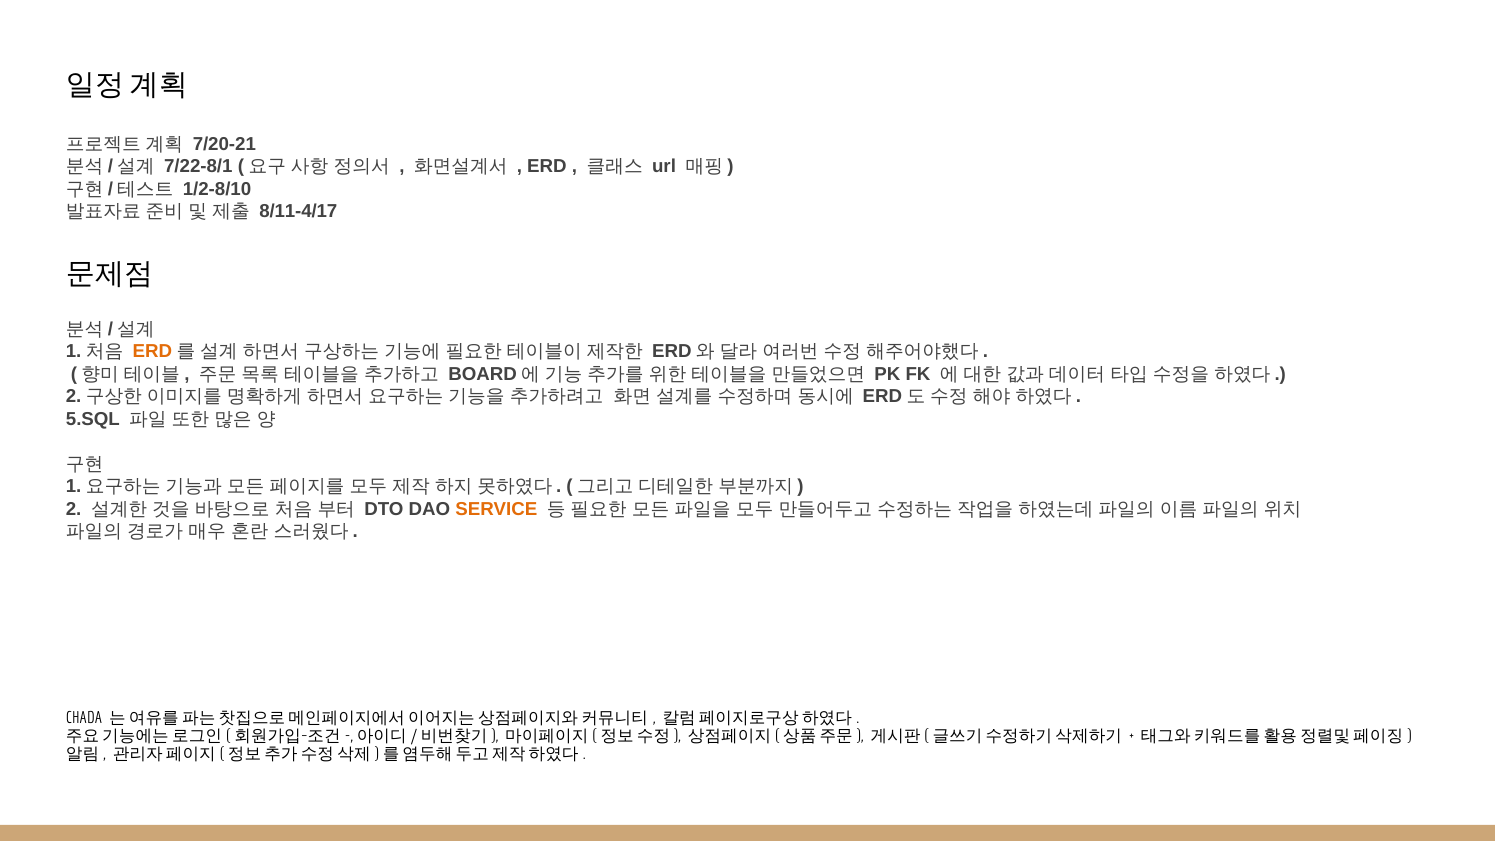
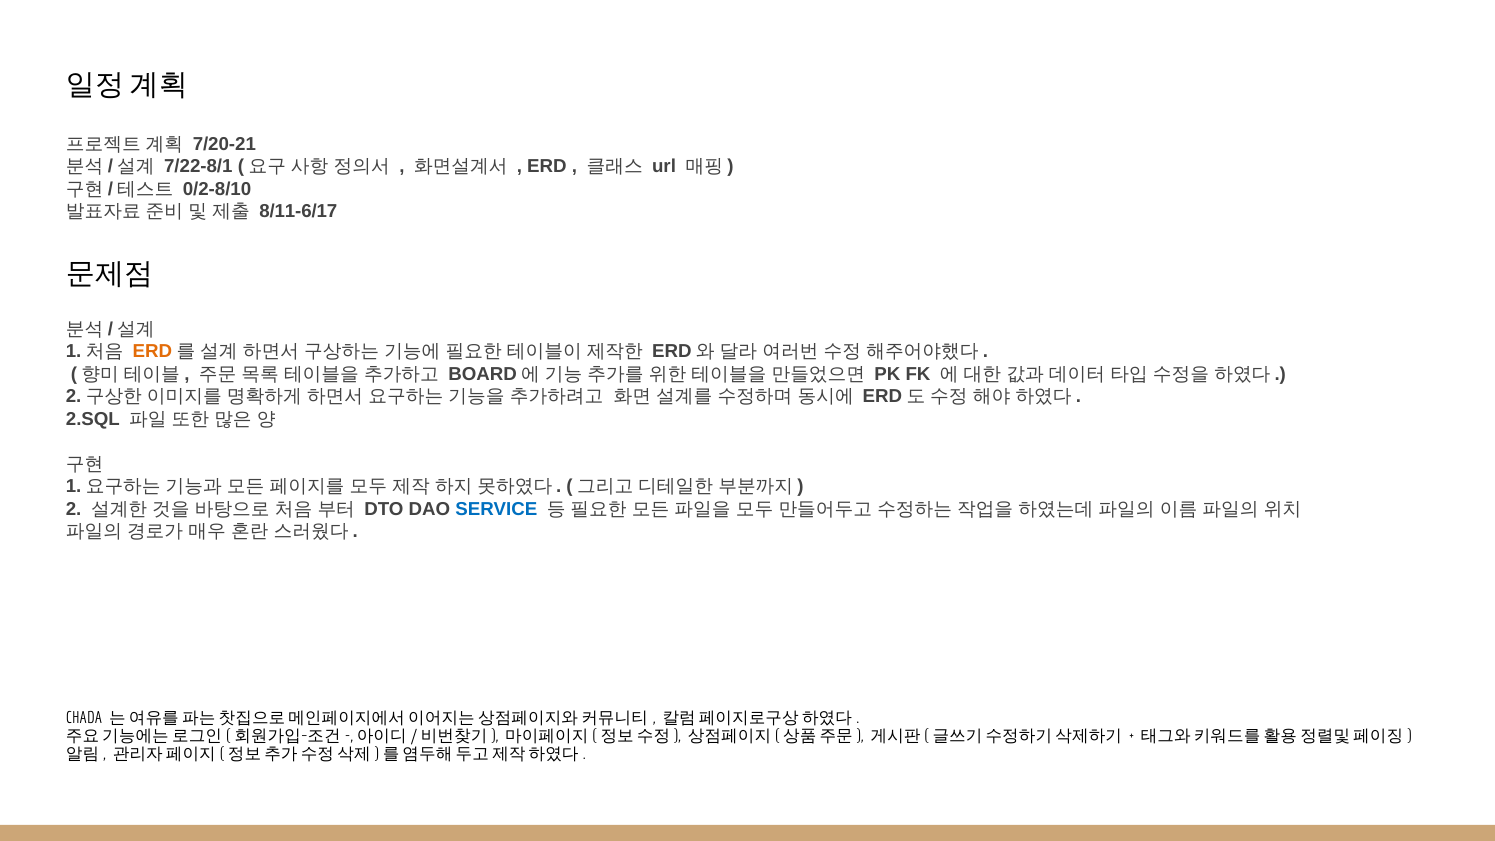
1/2-8/10: 1/2-8/10 -> 0/2-8/10
8/11-4/17: 8/11-4/17 -> 8/11-6/17
5.SQL: 5.SQL -> 2.SQL
SERVICE colour: orange -> blue
